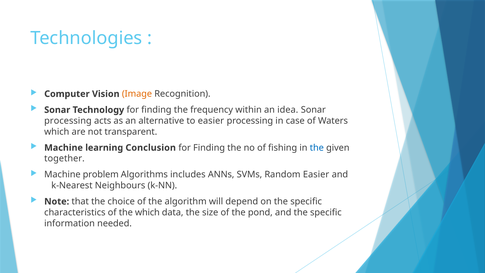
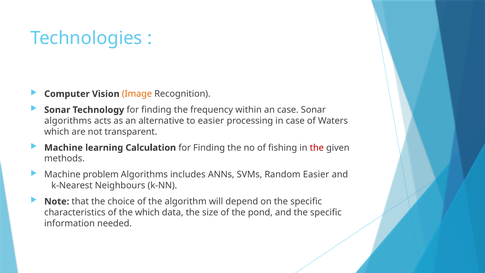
an idea: idea -> case
processing at (68, 121): processing -> algorithms
Conclusion: Conclusion -> Calculation
the at (317, 148) colour: blue -> red
together: together -> methods
